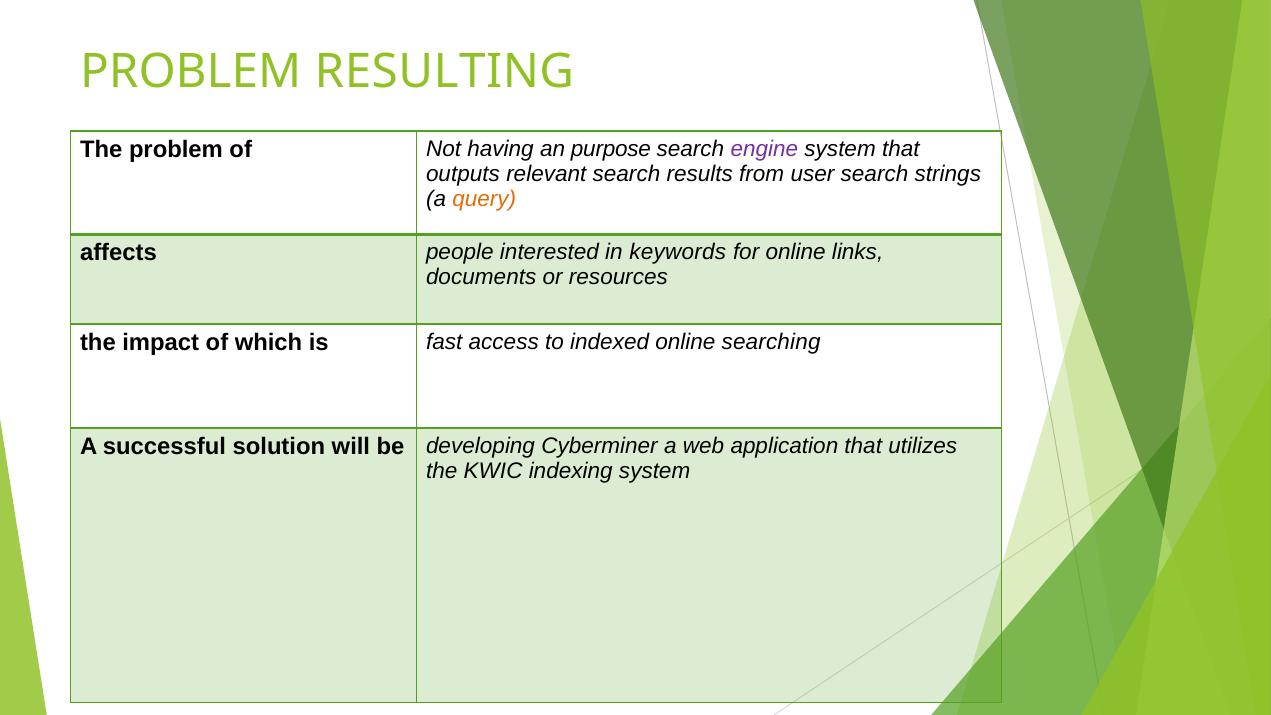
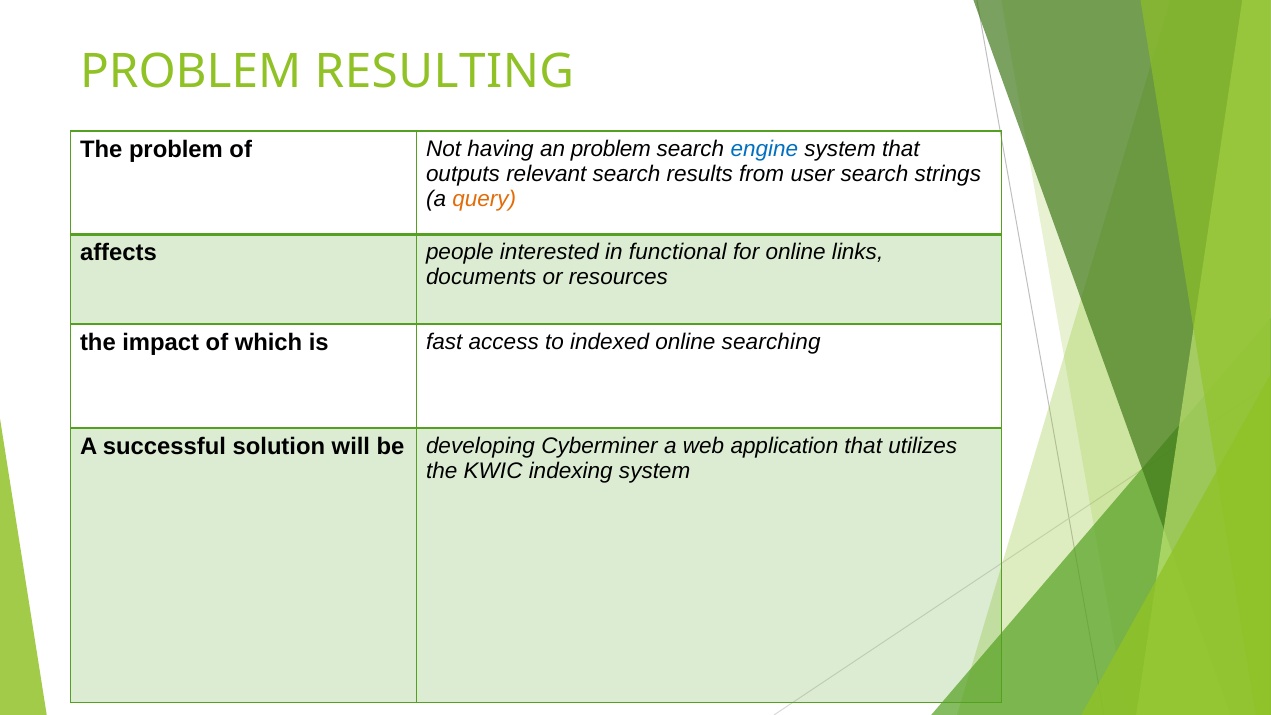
an purpose: purpose -> problem
engine colour: purple -> blue
keywords: keywords -> functional
